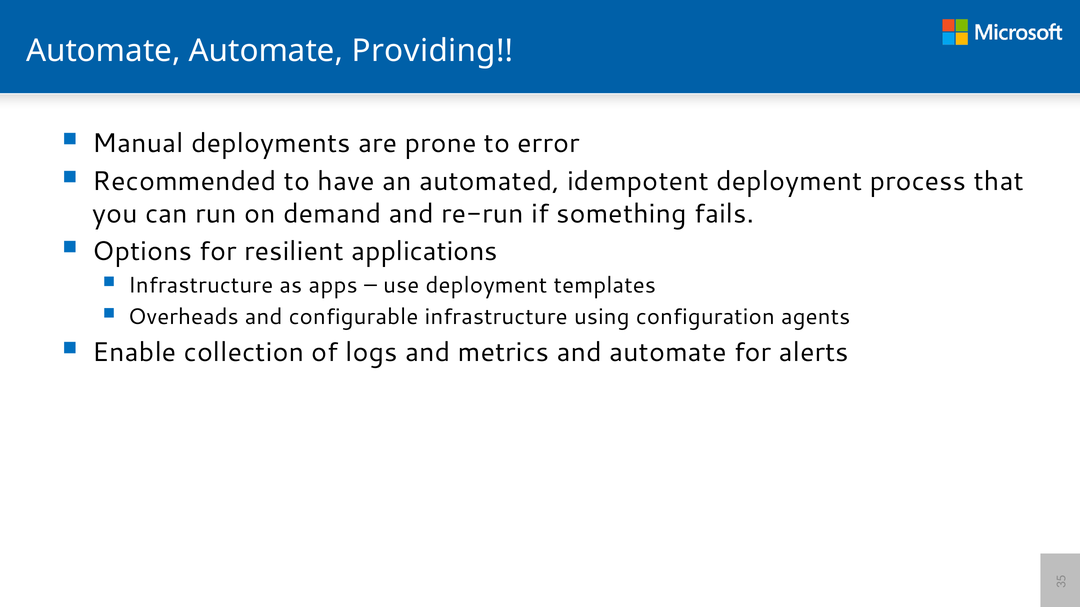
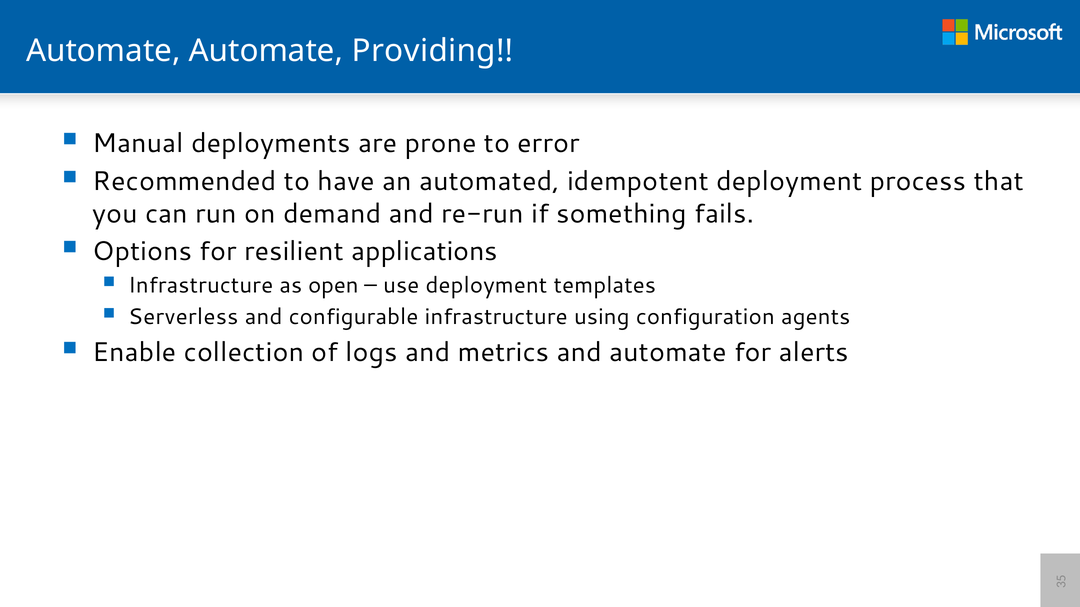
apps: apps -> open
Overheads: Overheads -> Serverless
